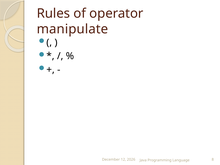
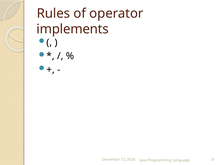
manipulate: manipulate -> implements
